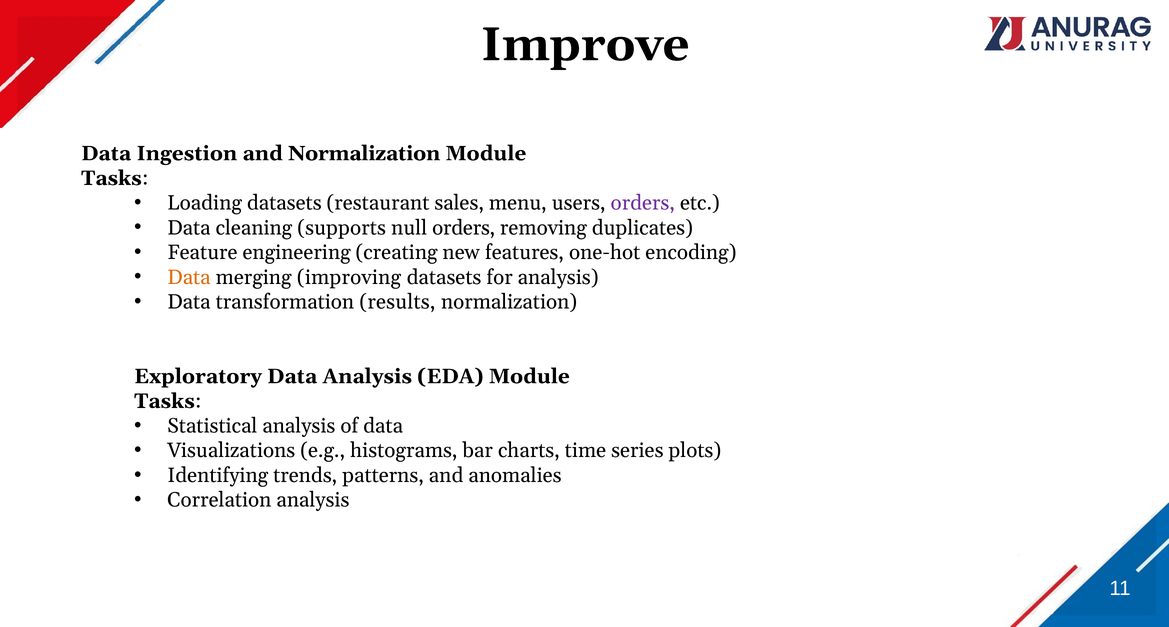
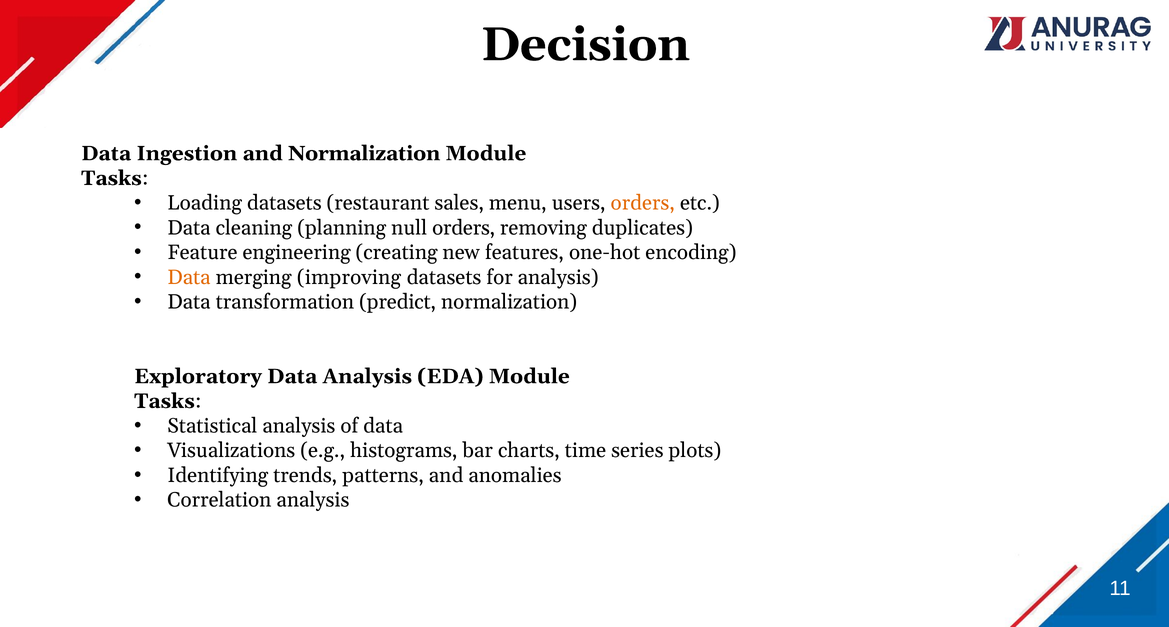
Improve: Improve -> Decision
orders at (643, 203) colour: purple -> orange
supports: supports -> planning
results: results -> predict
